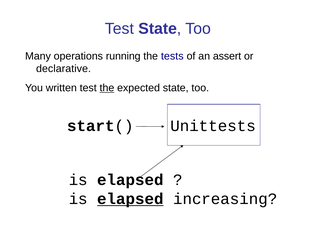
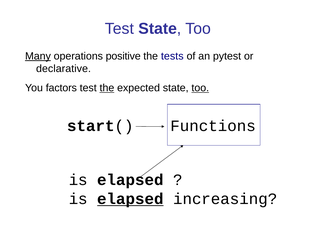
Many underline: none -> present
running: running -> positive
assert: assert -> pytest
written: written -> factors
too at (200, 88) underline: none -> present
Unittests: Unittests -> Functions
